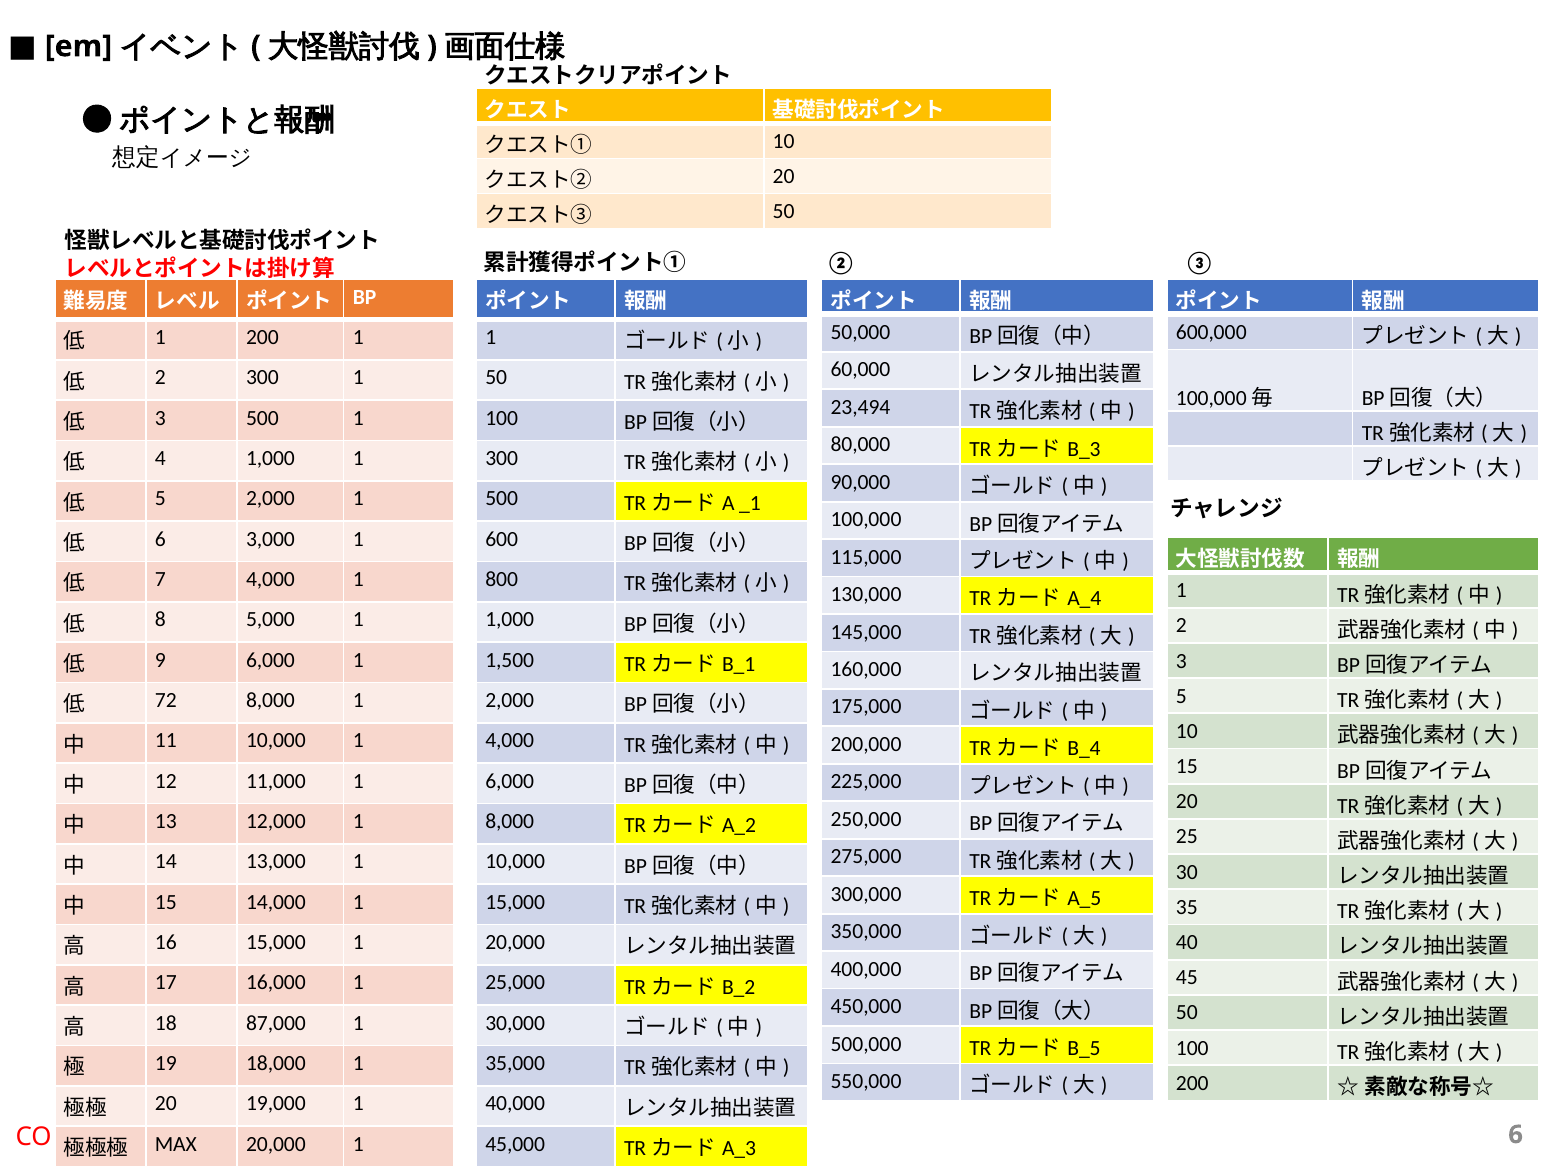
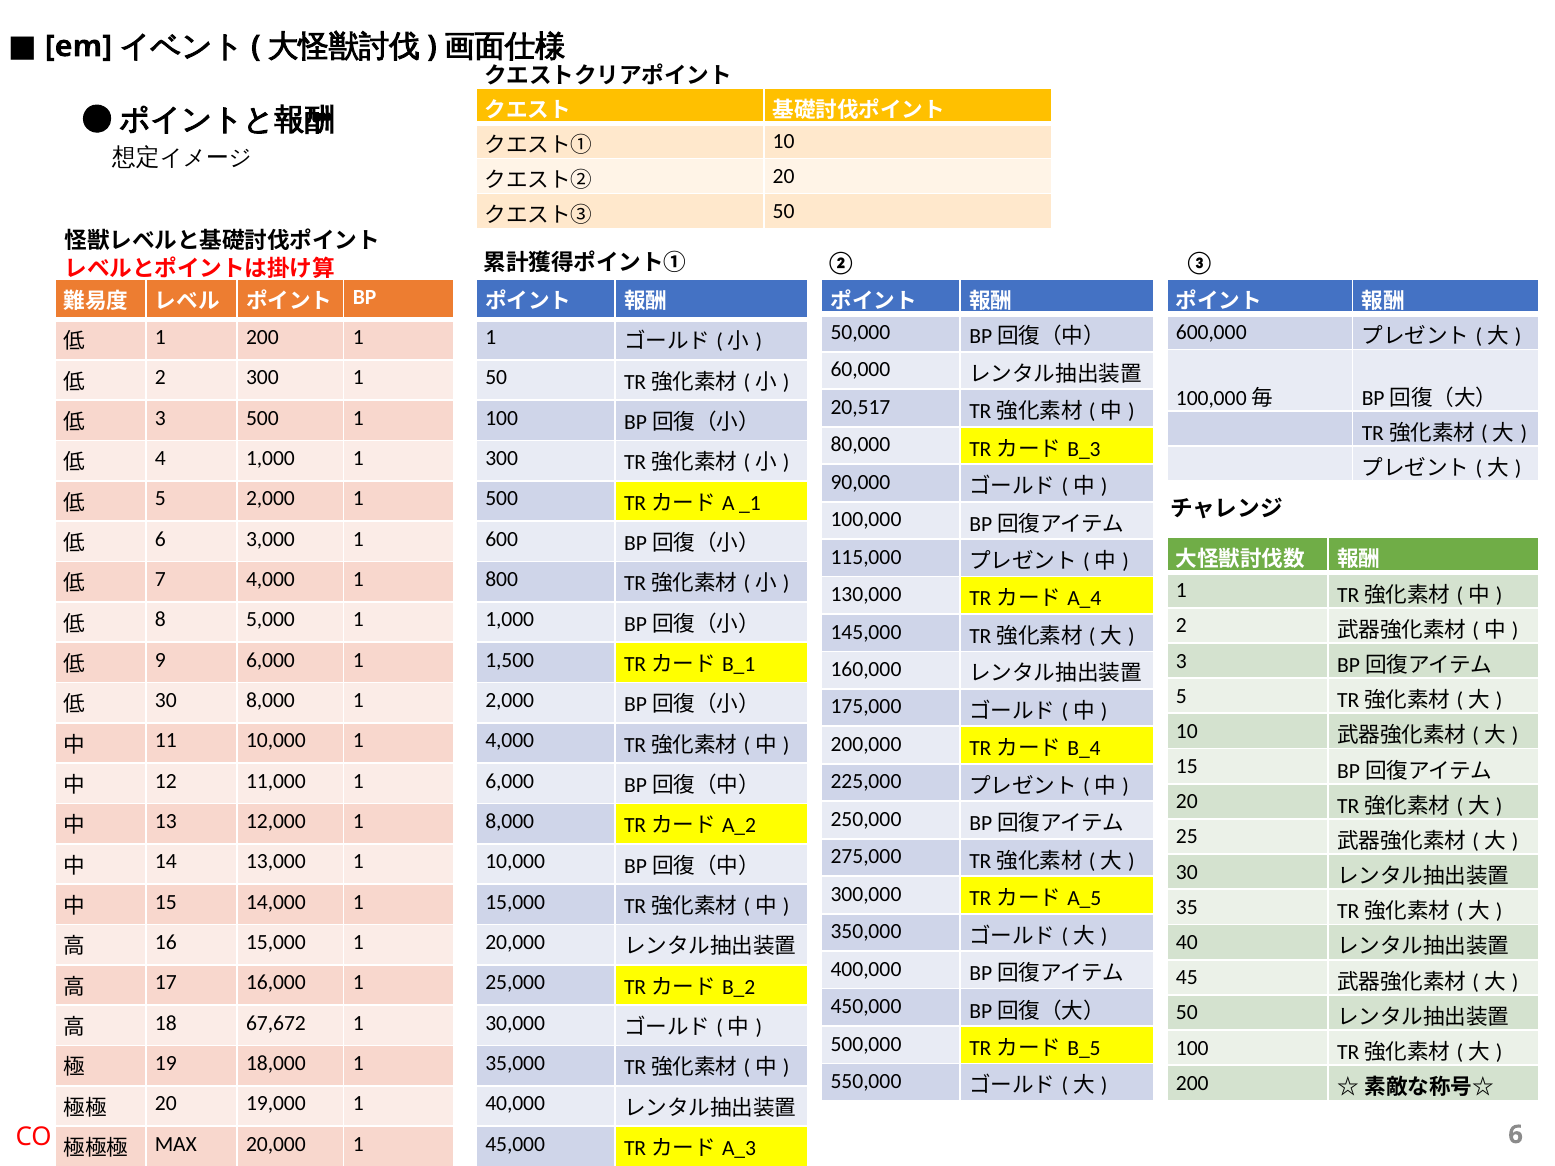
23,494: 23,494 -> 20,517
72 at (166, 701): 72 -> 30
87,000: 87,000 -> 67,672
